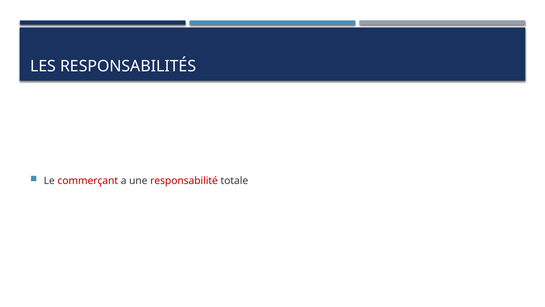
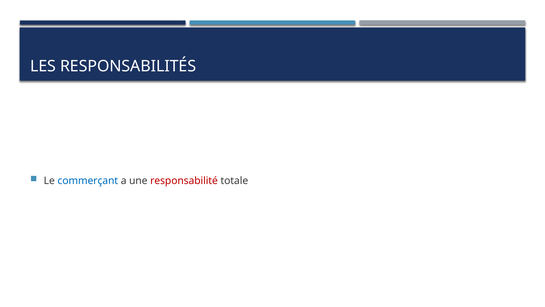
commerçant colour: red -> blue
